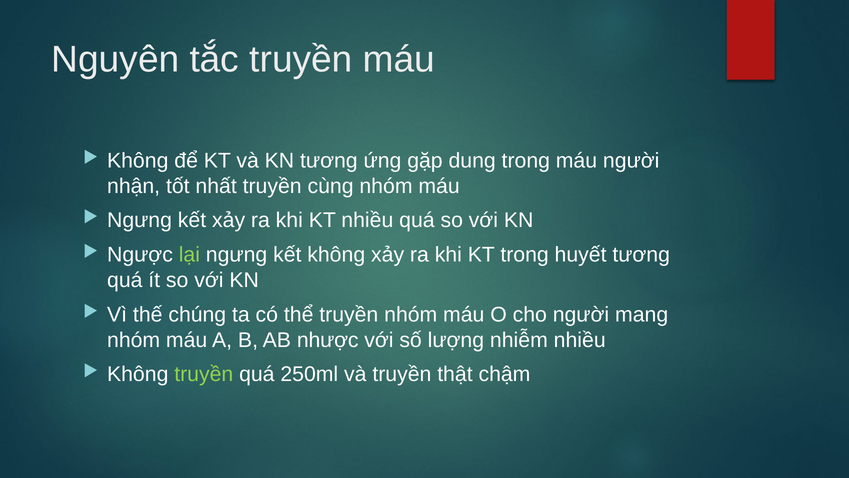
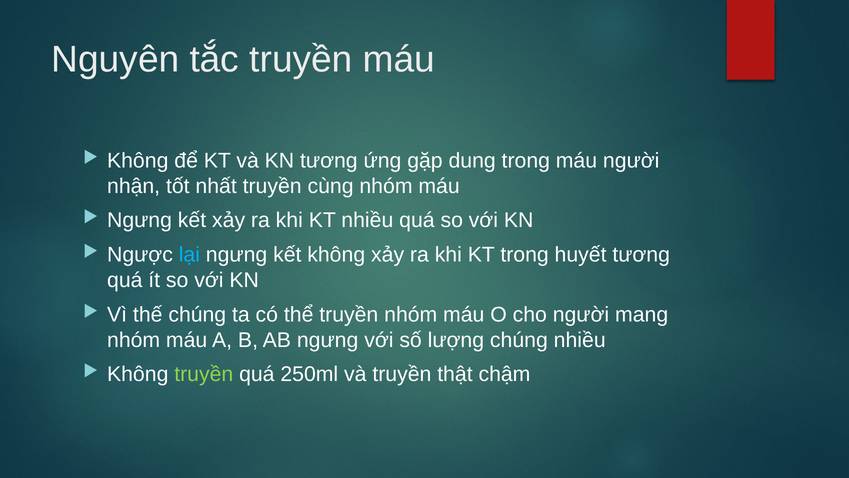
lại colour: light green -> light blue
AB nhược: nhược -> ngưng
lượng nhiễm: nhiễm -> chúng
